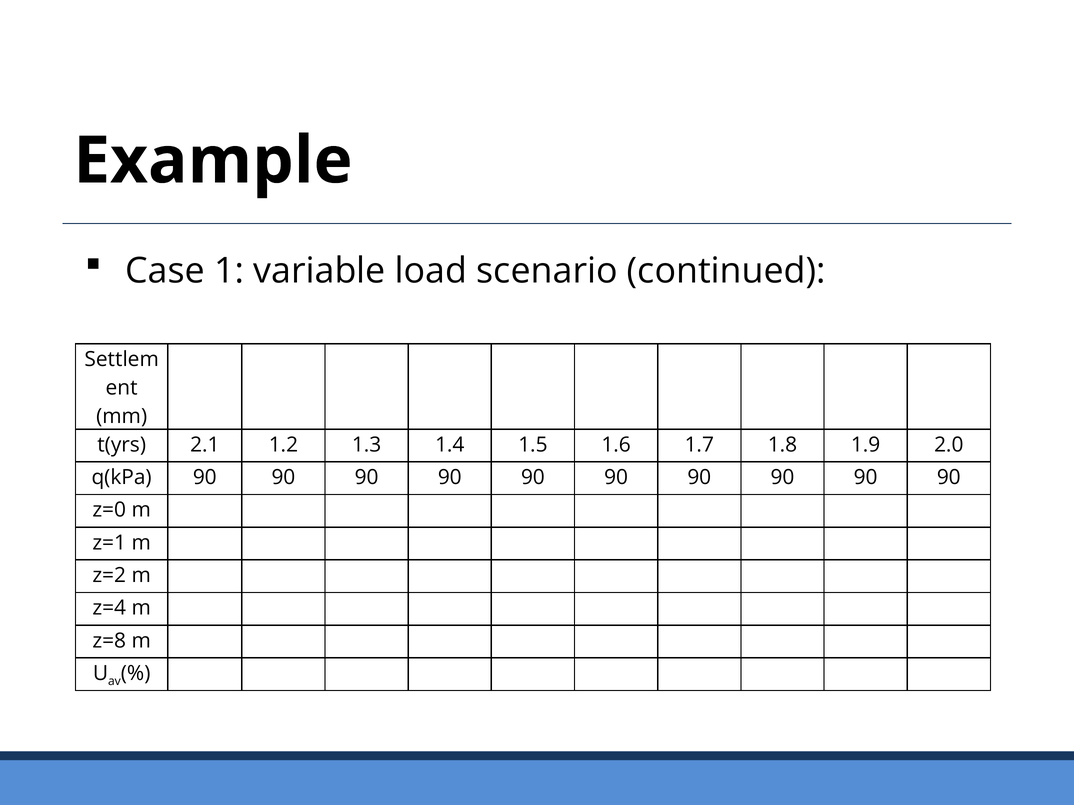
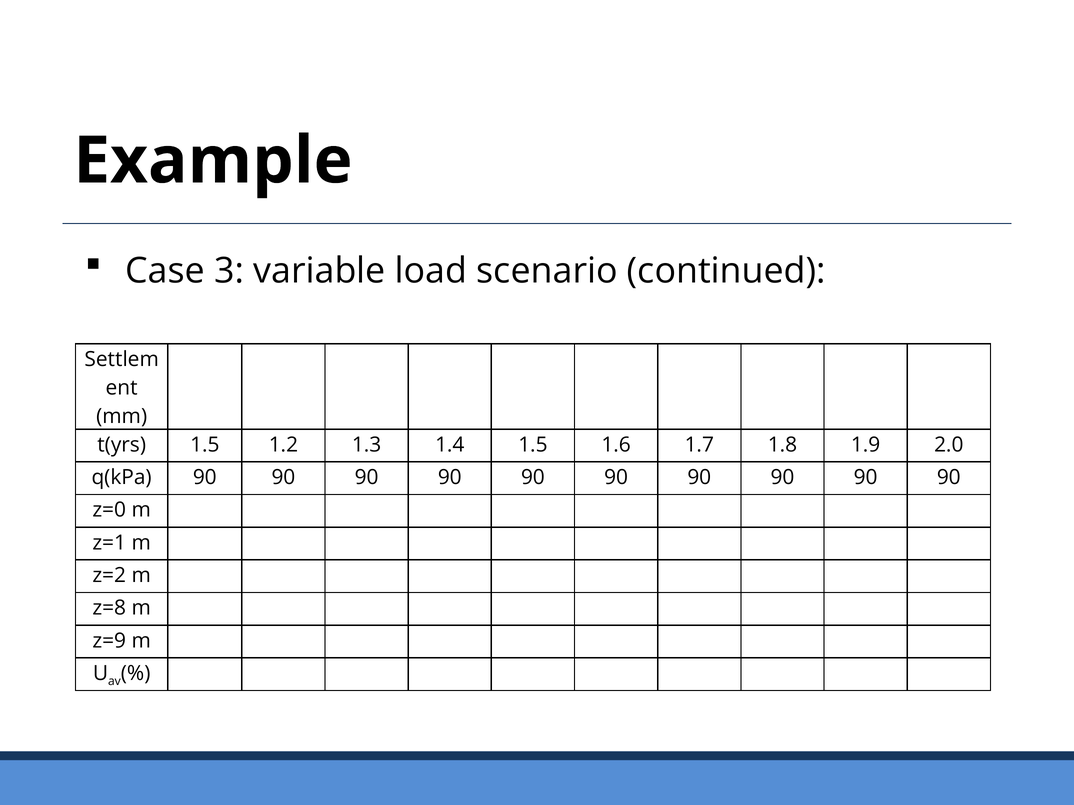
1: 1 -> 3
t(yrs 2.1: 2.1 -> 1.5
z=4: z=4 -> z=8
z=8: z=8 -> z=9
